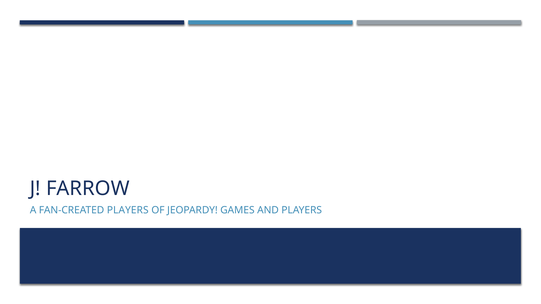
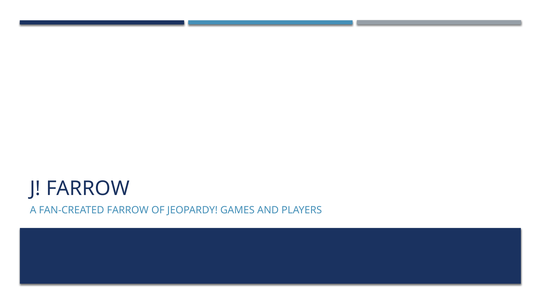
FAN-CREATED PLAYERS: PLAYERS -> FARROW
